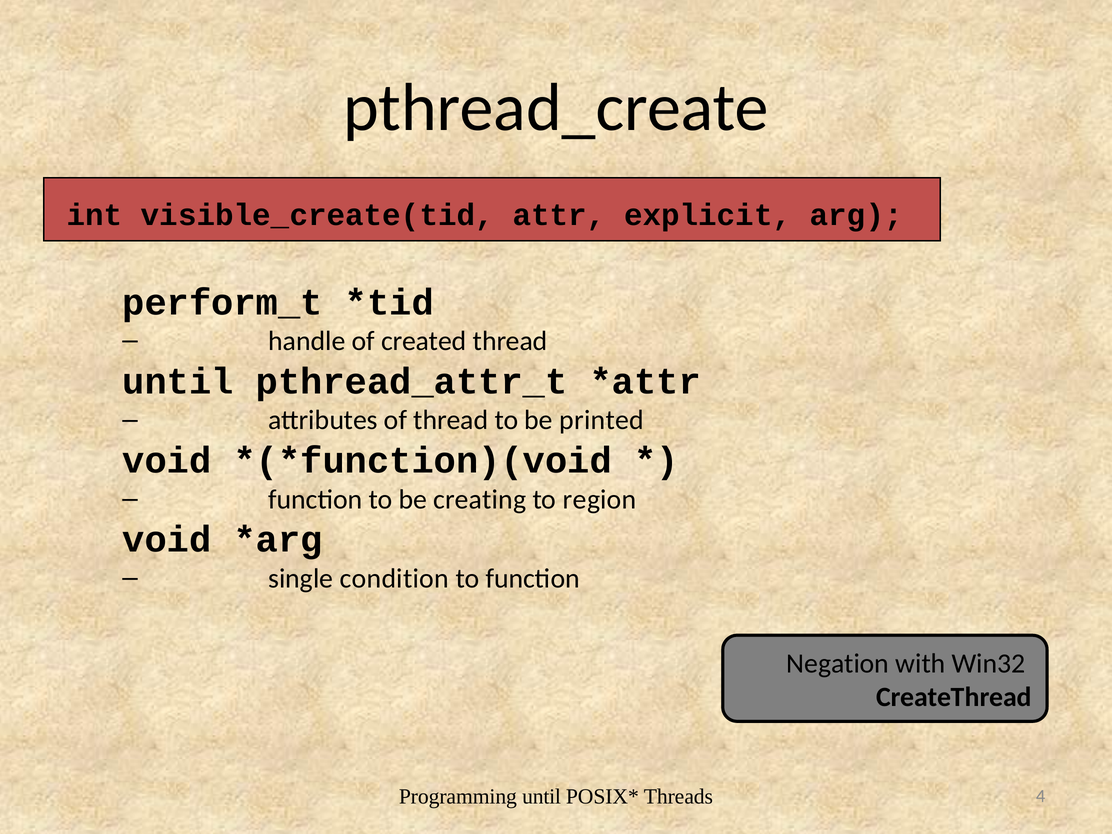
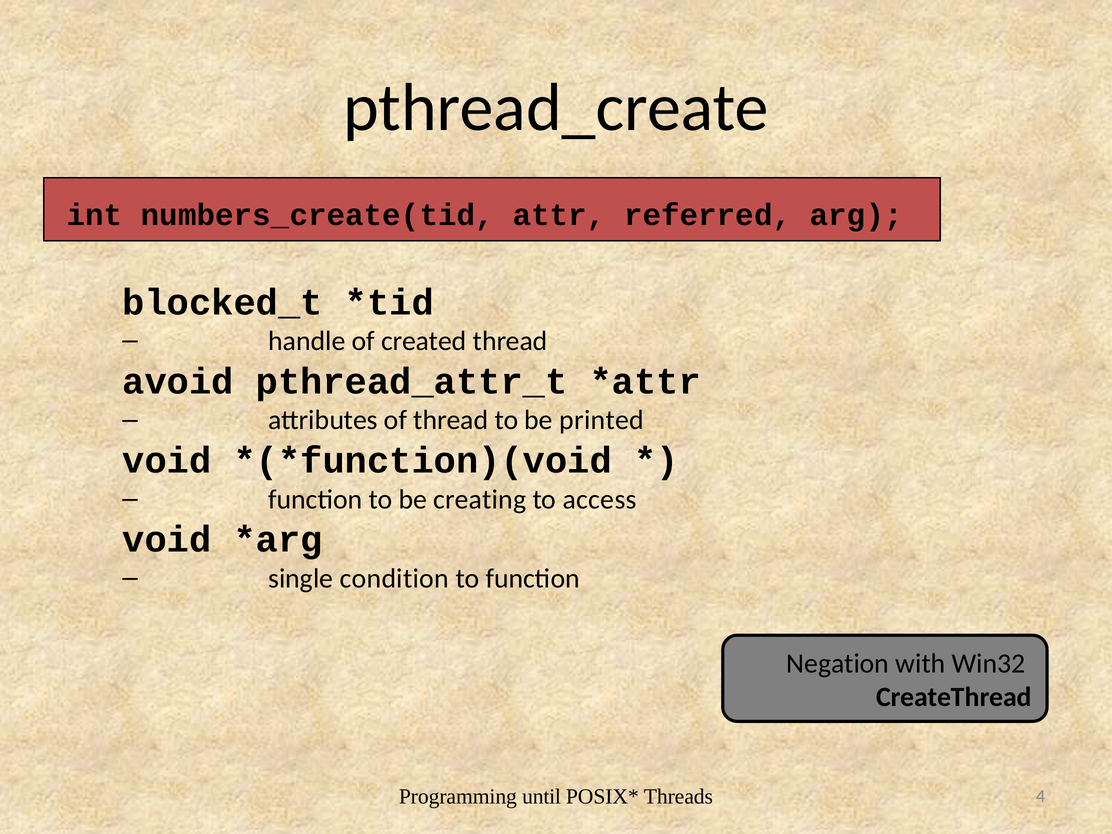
visible_create(tid: visible_create(tid -> numbers_create(tid
explicit: explicit -> referred
perform_t: perform_t -> blocked_t
until at (178, 381): until -> avoid
region: region -> access
